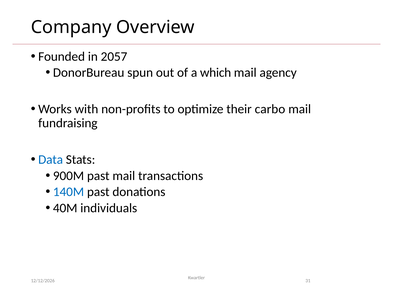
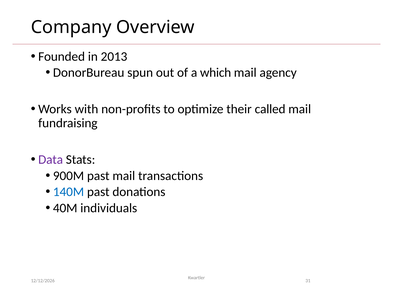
2057: 2057 -> 2013
carbo: carbo -> called
Data colour: blue -> purple
